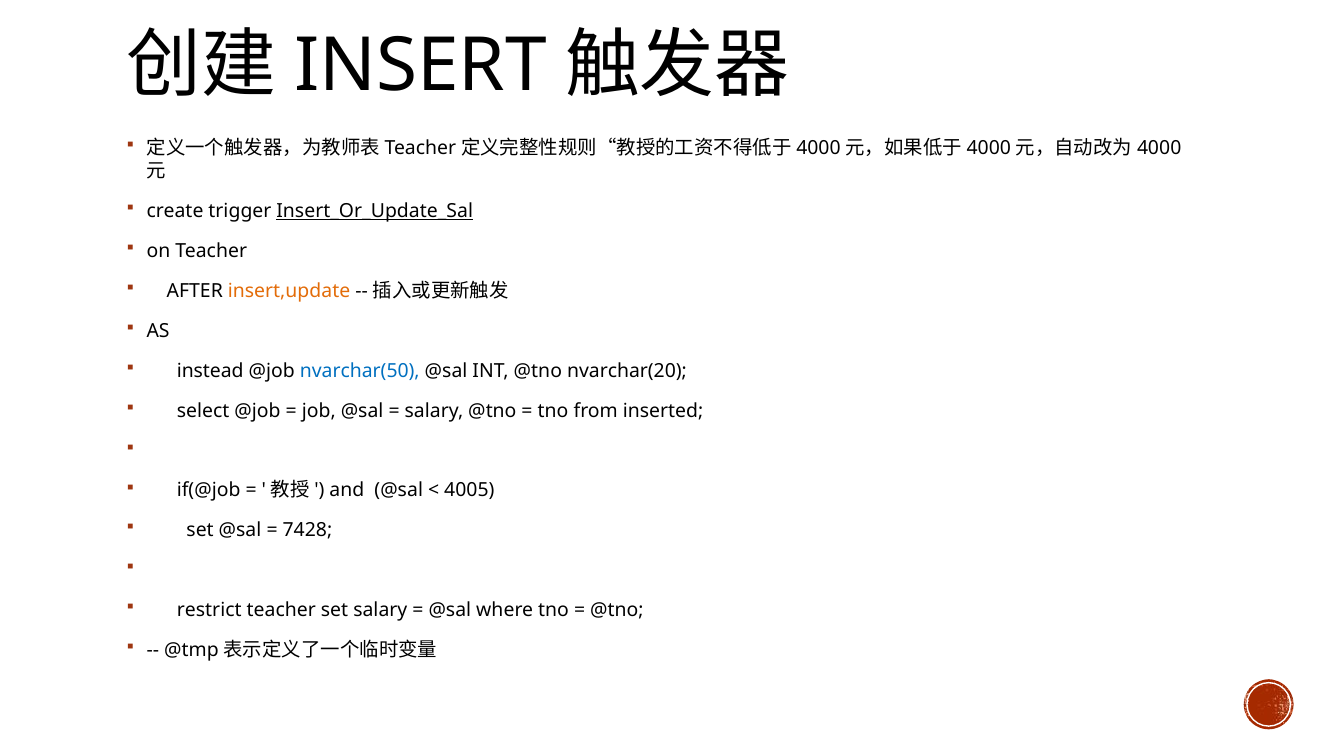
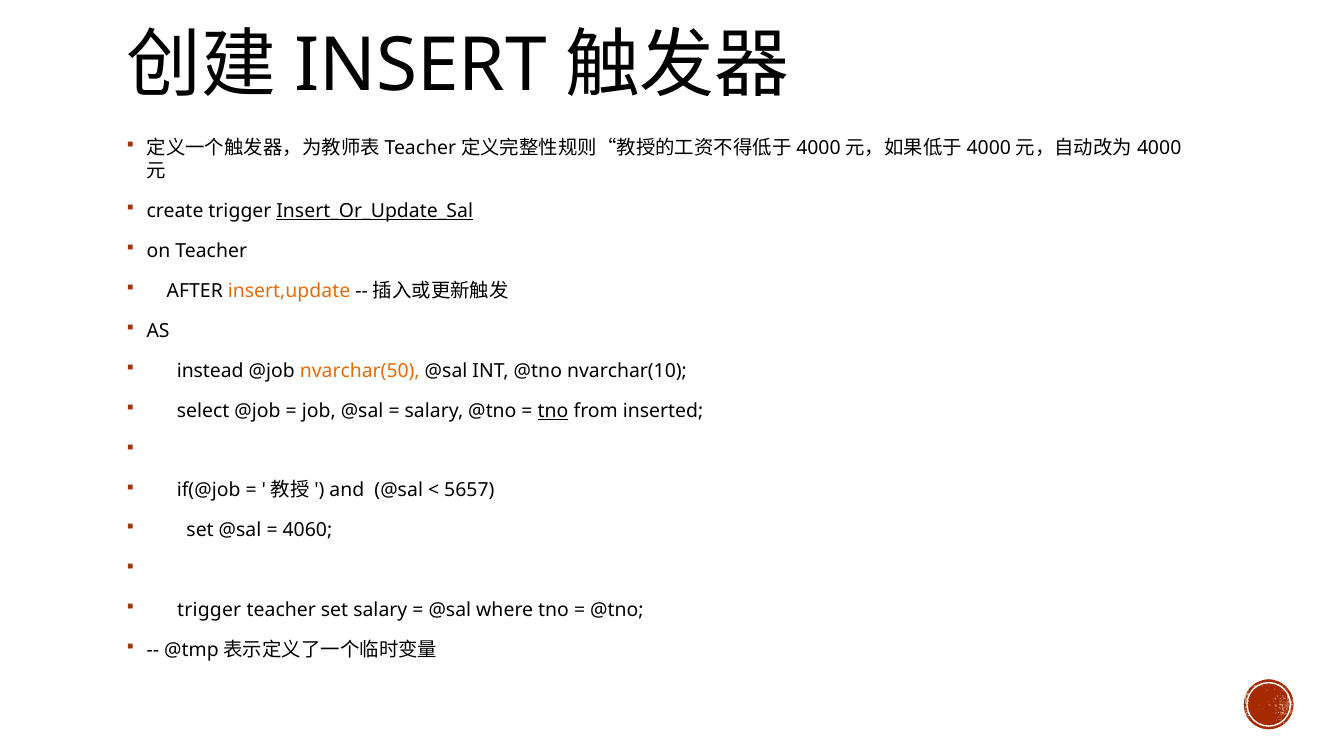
nvarchar(50 colour: blue -> orange
nvarchar(20: nvarchar(20 -> nvarchar(10
tno at (553, 411) underline: none -> present
4005: 4005 -> 5657
7428: 7428 -> 4060
restrict at (209, 610): restrict -> trigger
